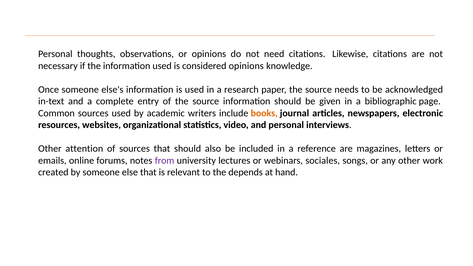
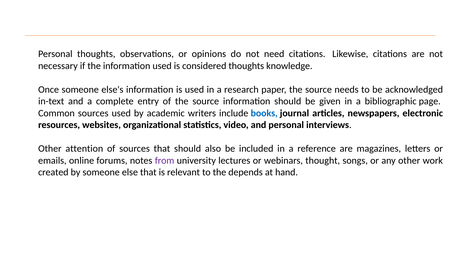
considered opinions: opinions -> thoughts
books colour: orange -> blue
sociales: sociales -> thought
